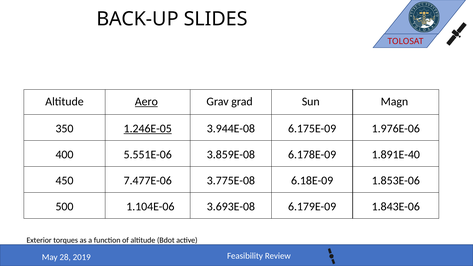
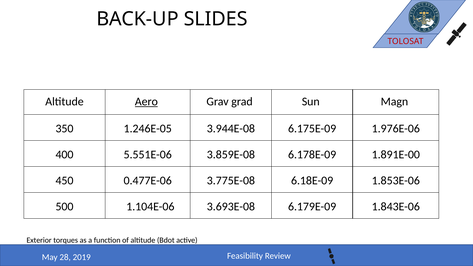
1.246E-05 underline: present -> none
1.891E-40: 1.891E-40 -> 1.891E-00
7.477E-06: 7.477E-06 -> 0.477E-06
